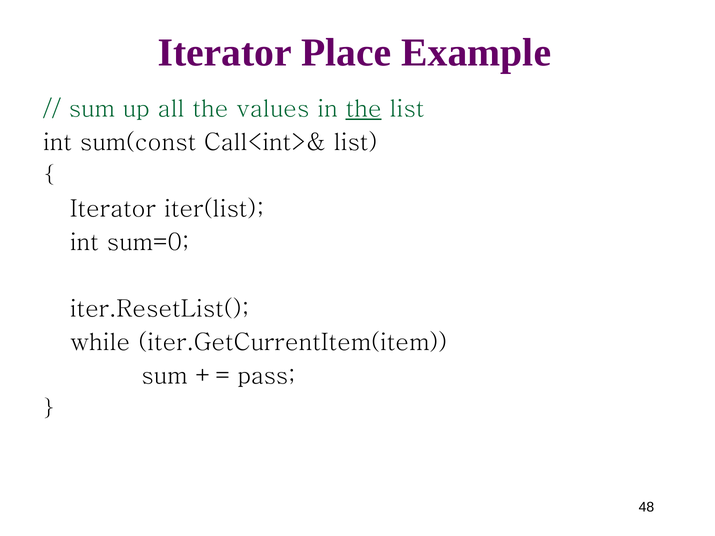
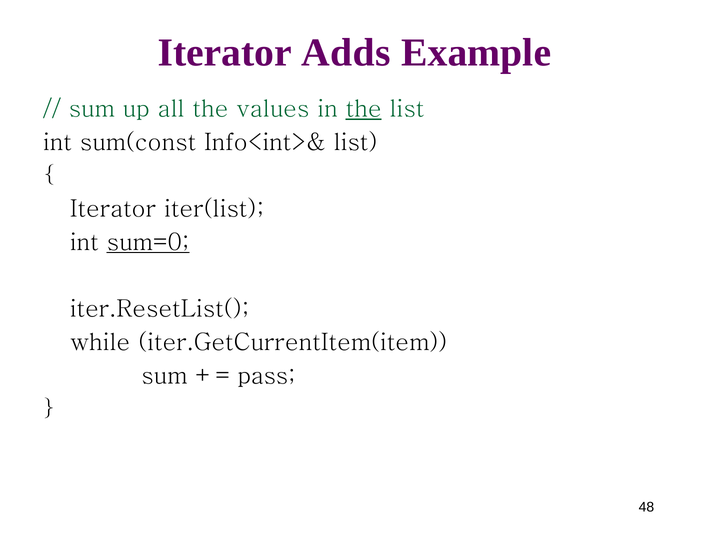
Place: Place -> Adds
Call<int>&: Call<int>& -> Info<int>&
sum=0 underline: none -> present
